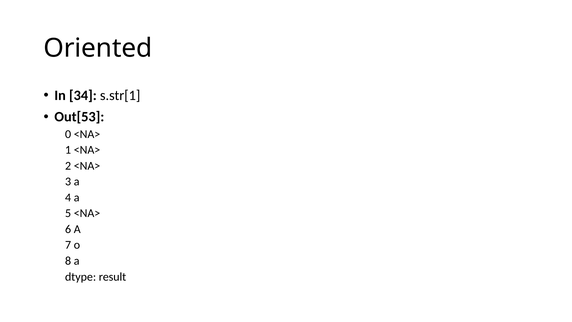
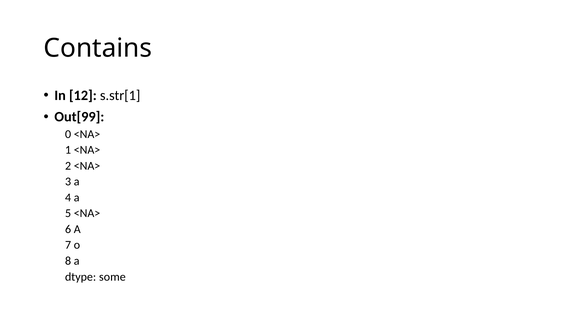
Oriented: Oriented -> Contains
34: 34 -> 12
Out[53: Out[53 -> Out[99
result: result -> some
